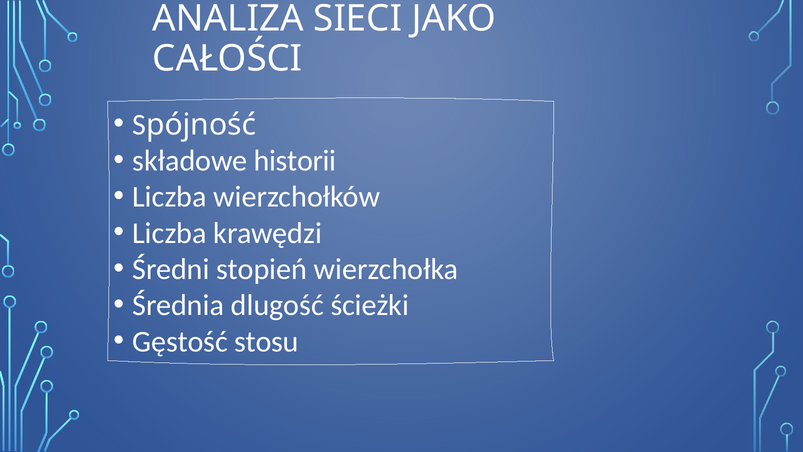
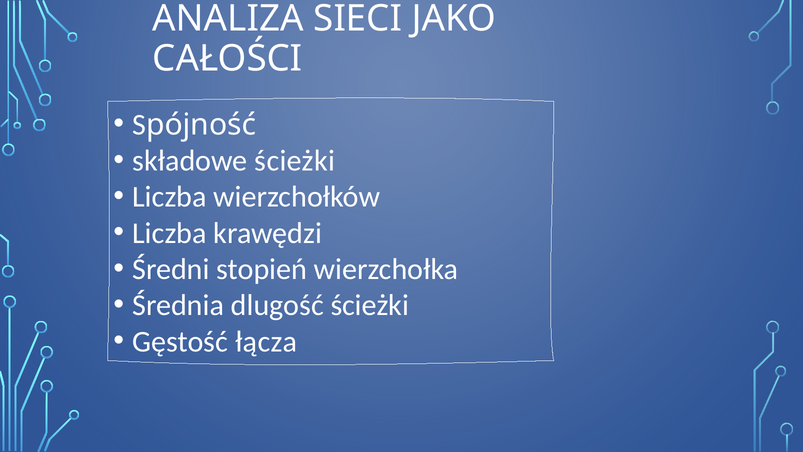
składowe historii: historii -> ścieżki
stosu: stosu -> łącza
